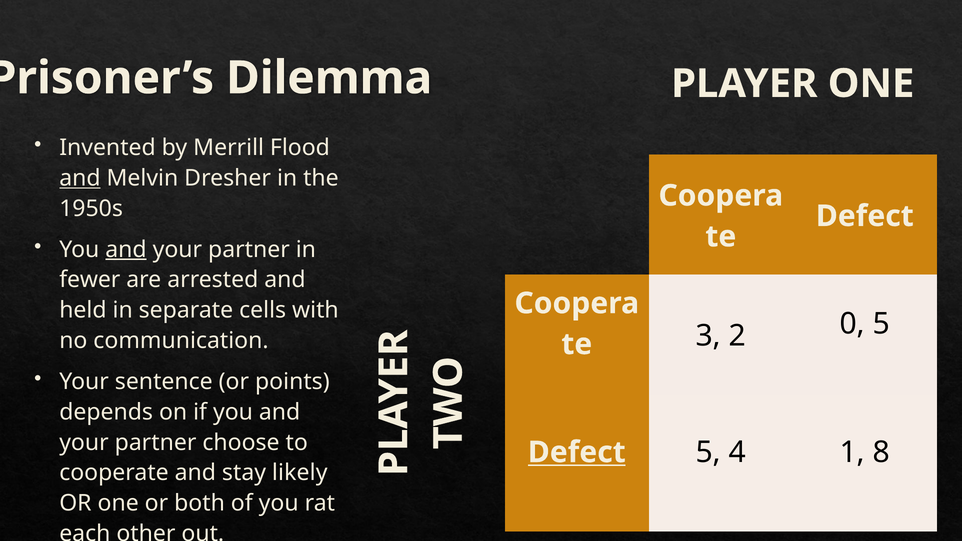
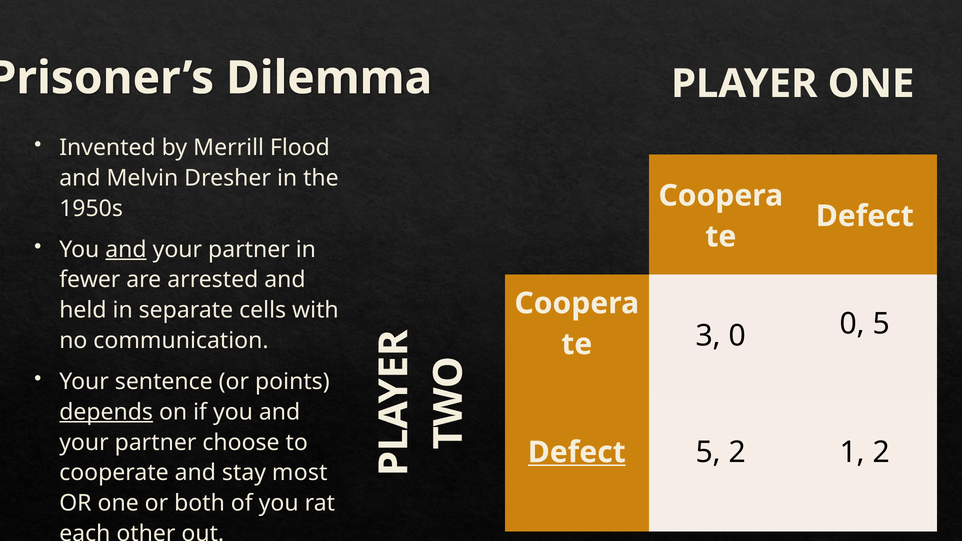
and at (80, 178) underline: present -> none
3 2: 2 -> 0
depends underline: none -> present
5 4: 4 -> 2
1 8: 8 -> 2
likely: likely -> most
